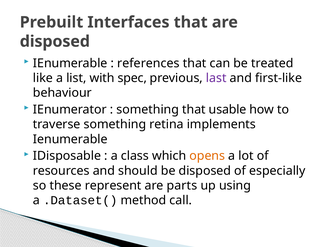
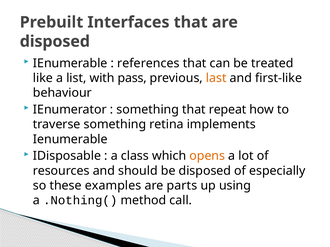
spec: spec -> pass
last colour: purple -> orange
usable: usable -> repeat
represent: represent -> examples
.Dataset(: .Dataset( -> .Nothing(
